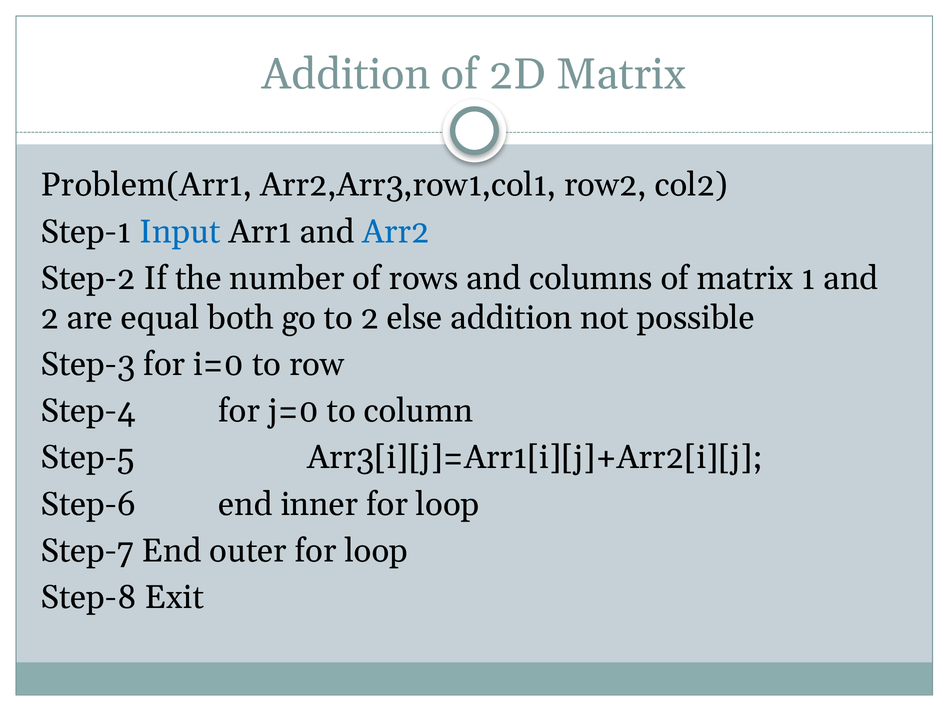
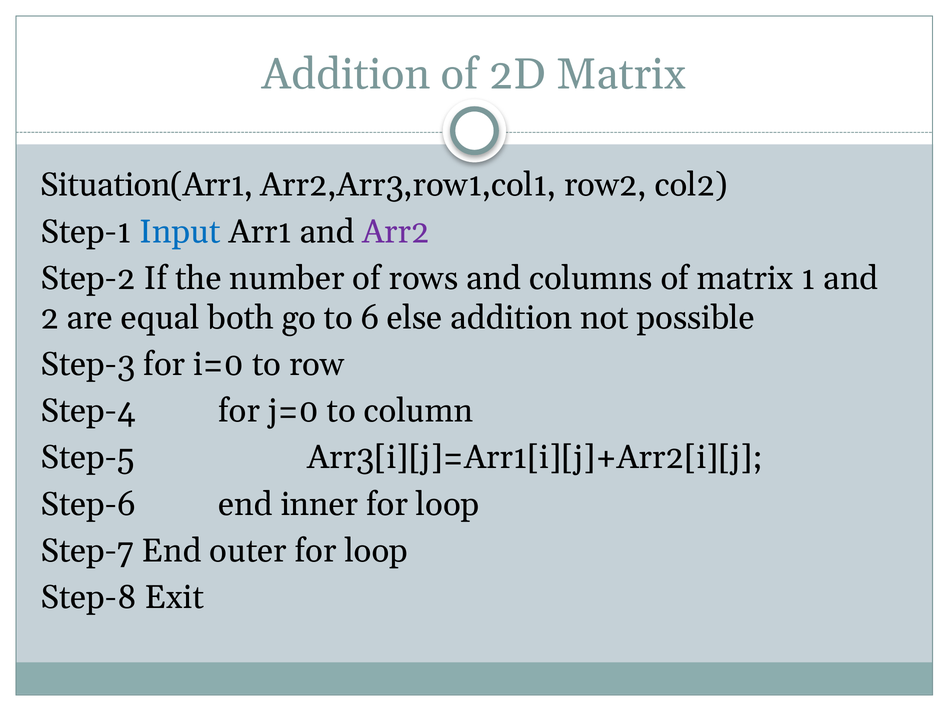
Problem(Arr1: Problem(Arr1 -> Situation(Arr1
Arr2 colour: blue -> purple
to 2: 2 -> 6
